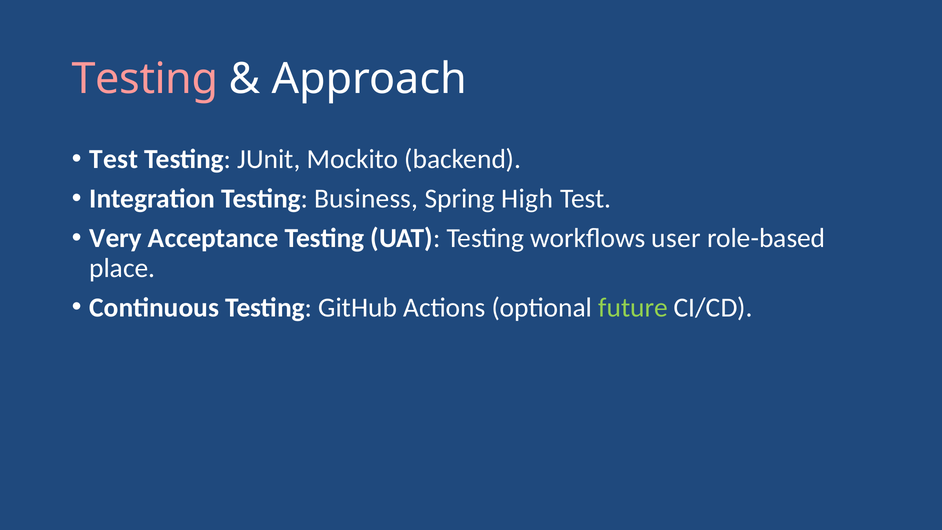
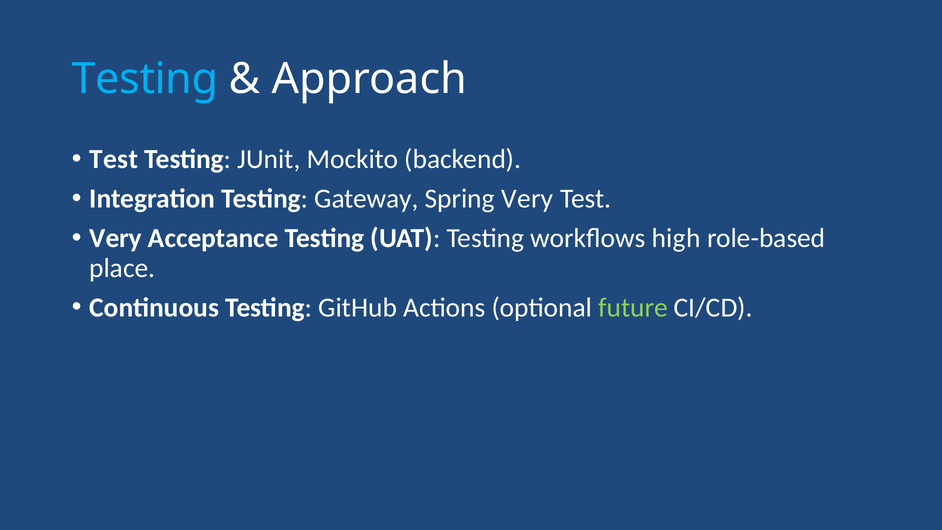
Testing at (145, 79) colour: pink -> light blue
Business: Business -> Gateway
Spring High: High -> Very
user: user -> high
